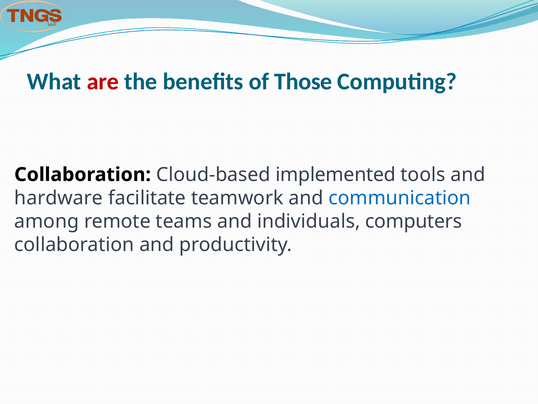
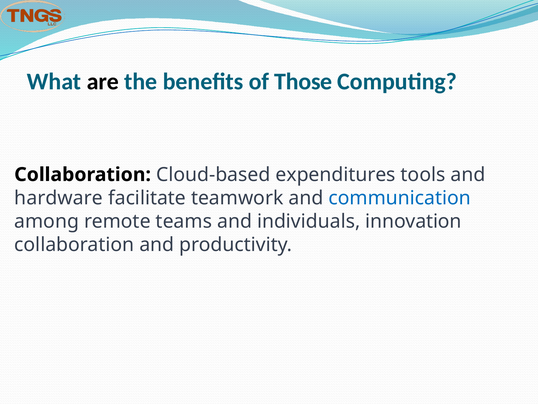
are colour: red -> black
implemented: implemented -> expenditures
computers: computers -> innovation
